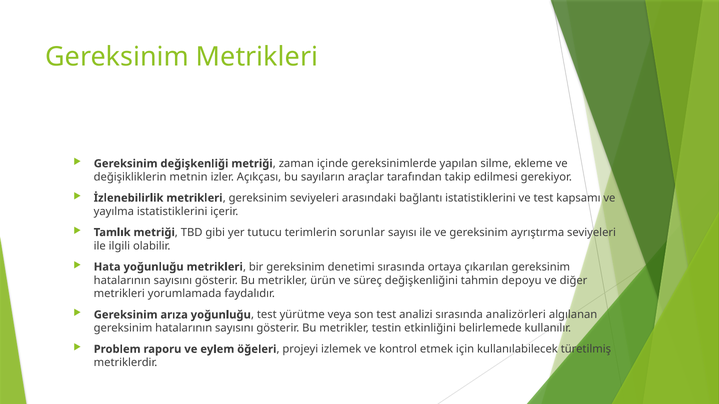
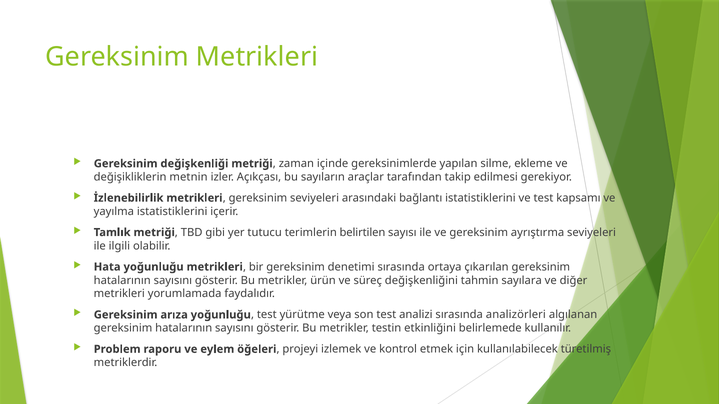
sorunlar: sorunlar -> belirtilen
depoyu: depoyu -> sayılara
